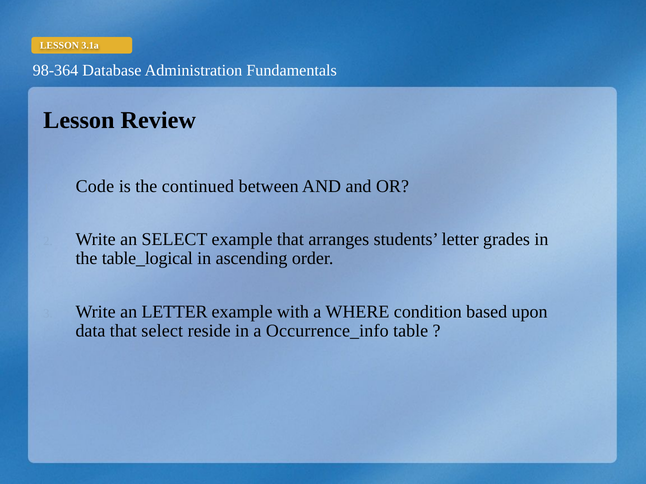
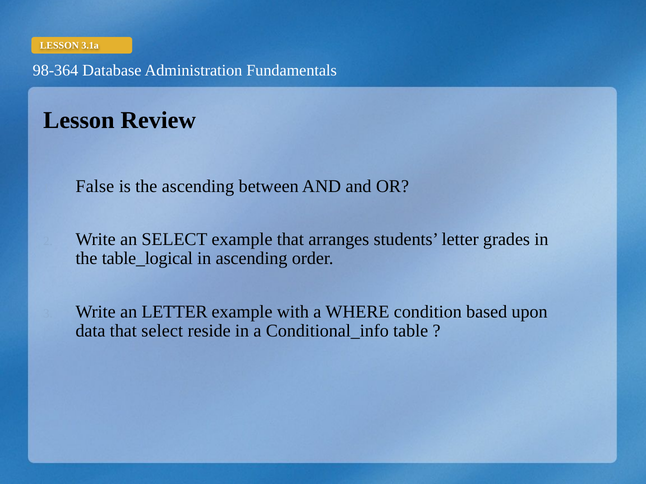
Code: Code -> False
the continued: continued -> ascending
Occurrence_info: Occurrence_info -> Conditional_info
